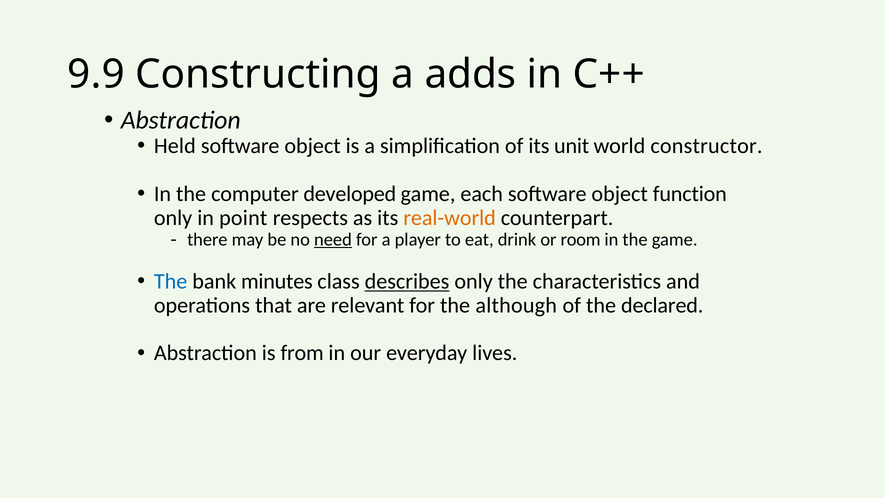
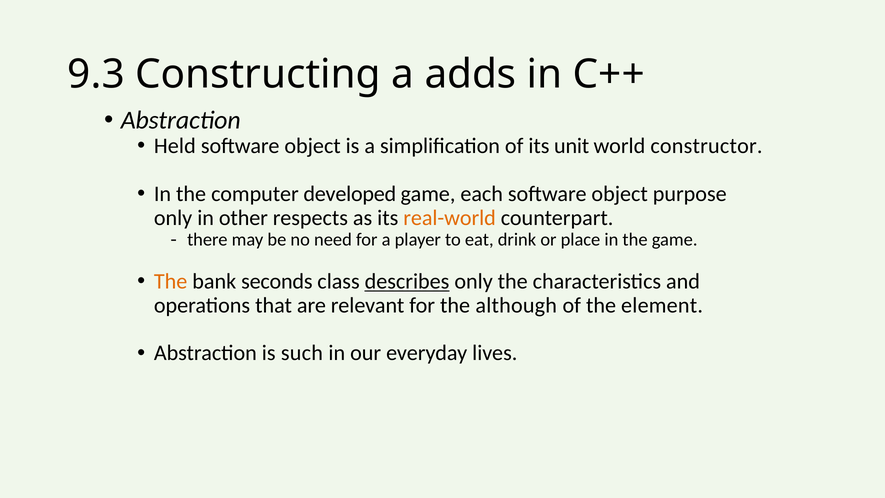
9.9: 9.9 -> 9.3
function: function -> purpose
point: point -> other
need underline: present -> none
room: room -> place
The at (171, 281) colour: blue -> orange
minutes: minutes -> seconds
declared: declared -> element
from: from -> such
